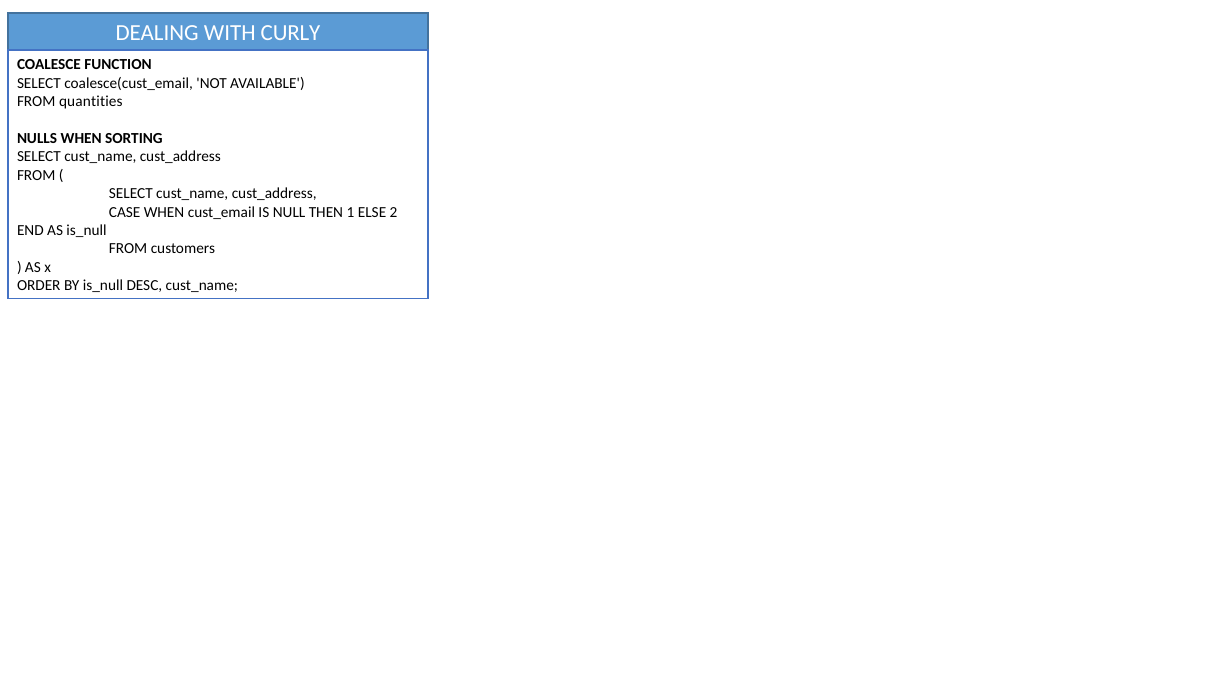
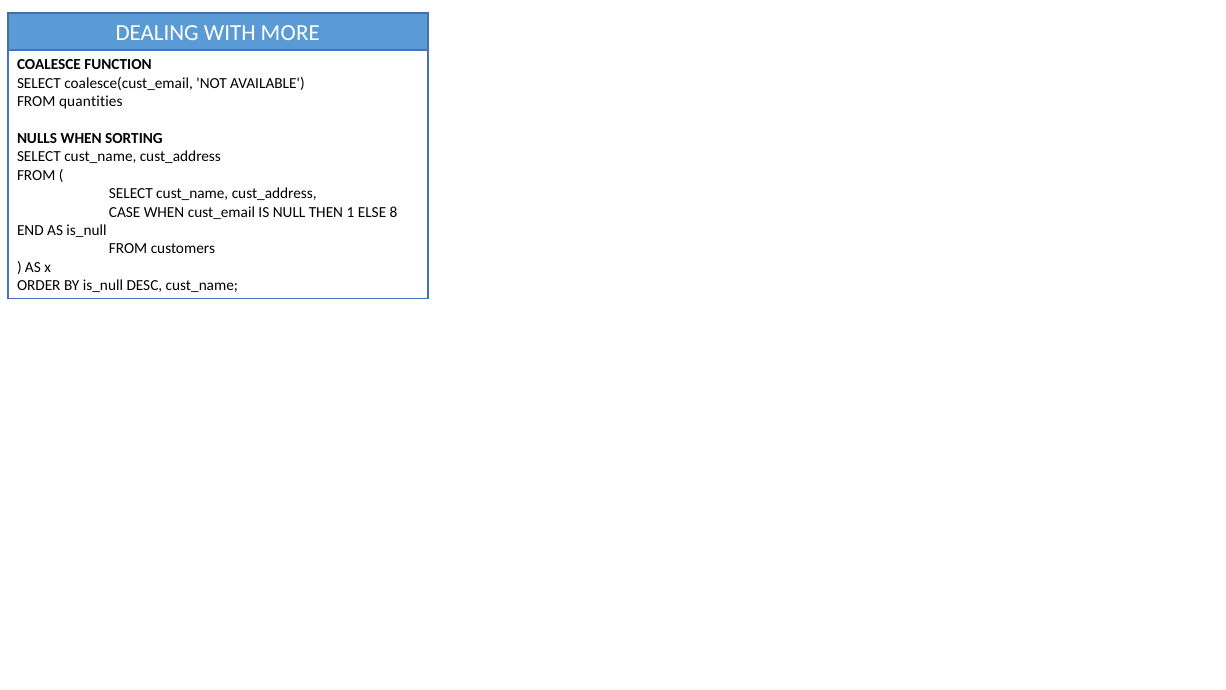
CURLY: CURLY -> MORE
2: 2 -> 8
